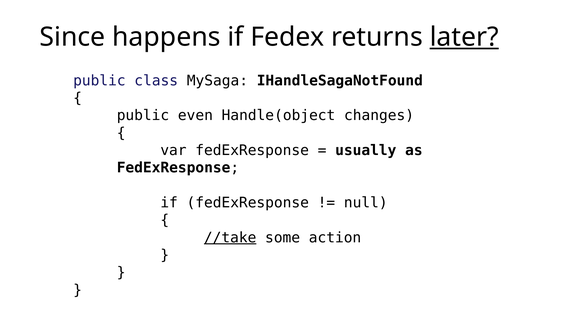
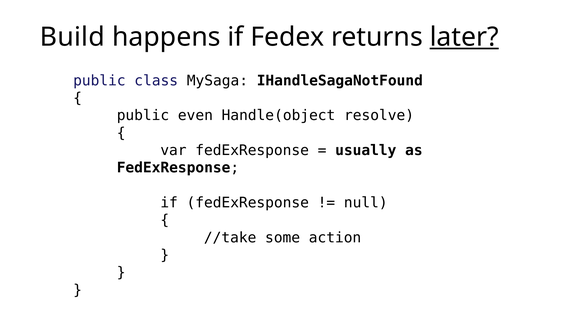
Since: Since -> Build
changes: changes -> resolve
//take underline: present -> none
